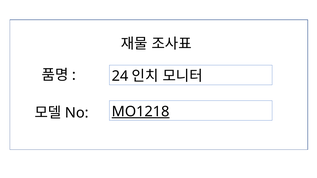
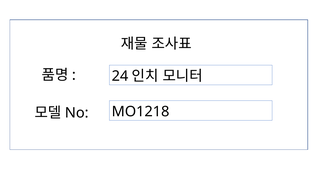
MO1218 underline: present -> none
